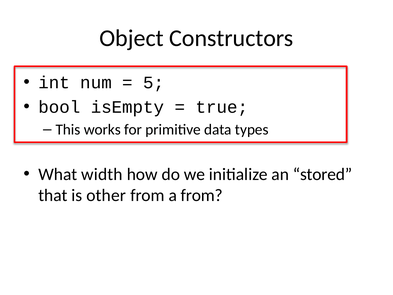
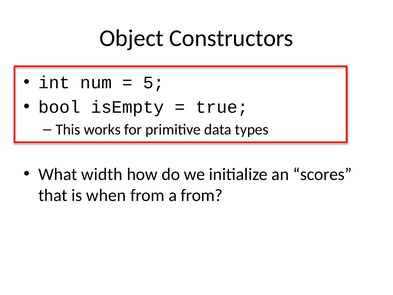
stored: stored -> scores
other: other -> when
